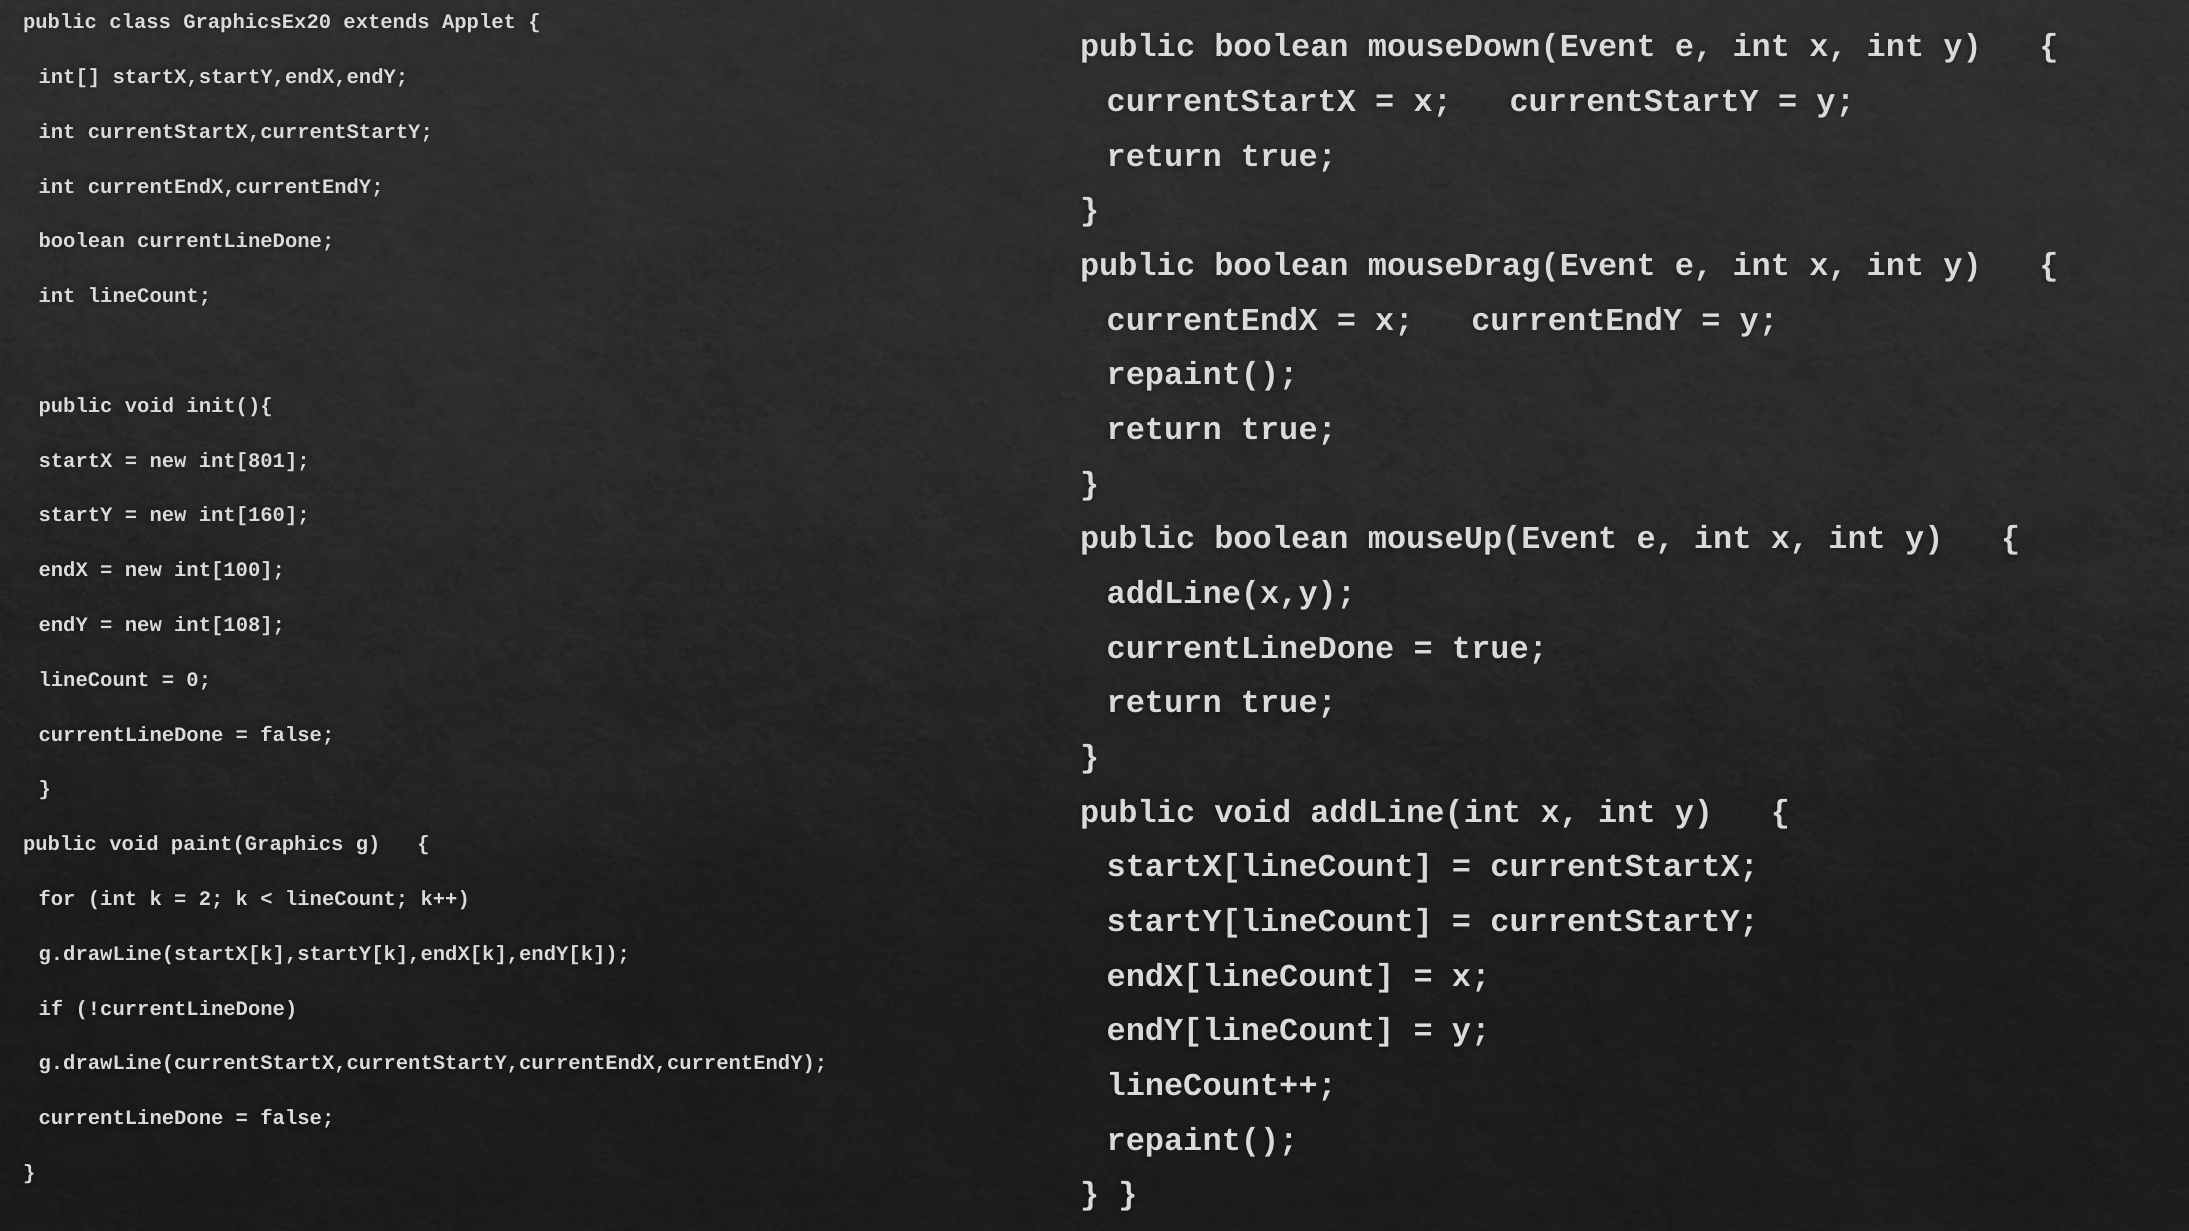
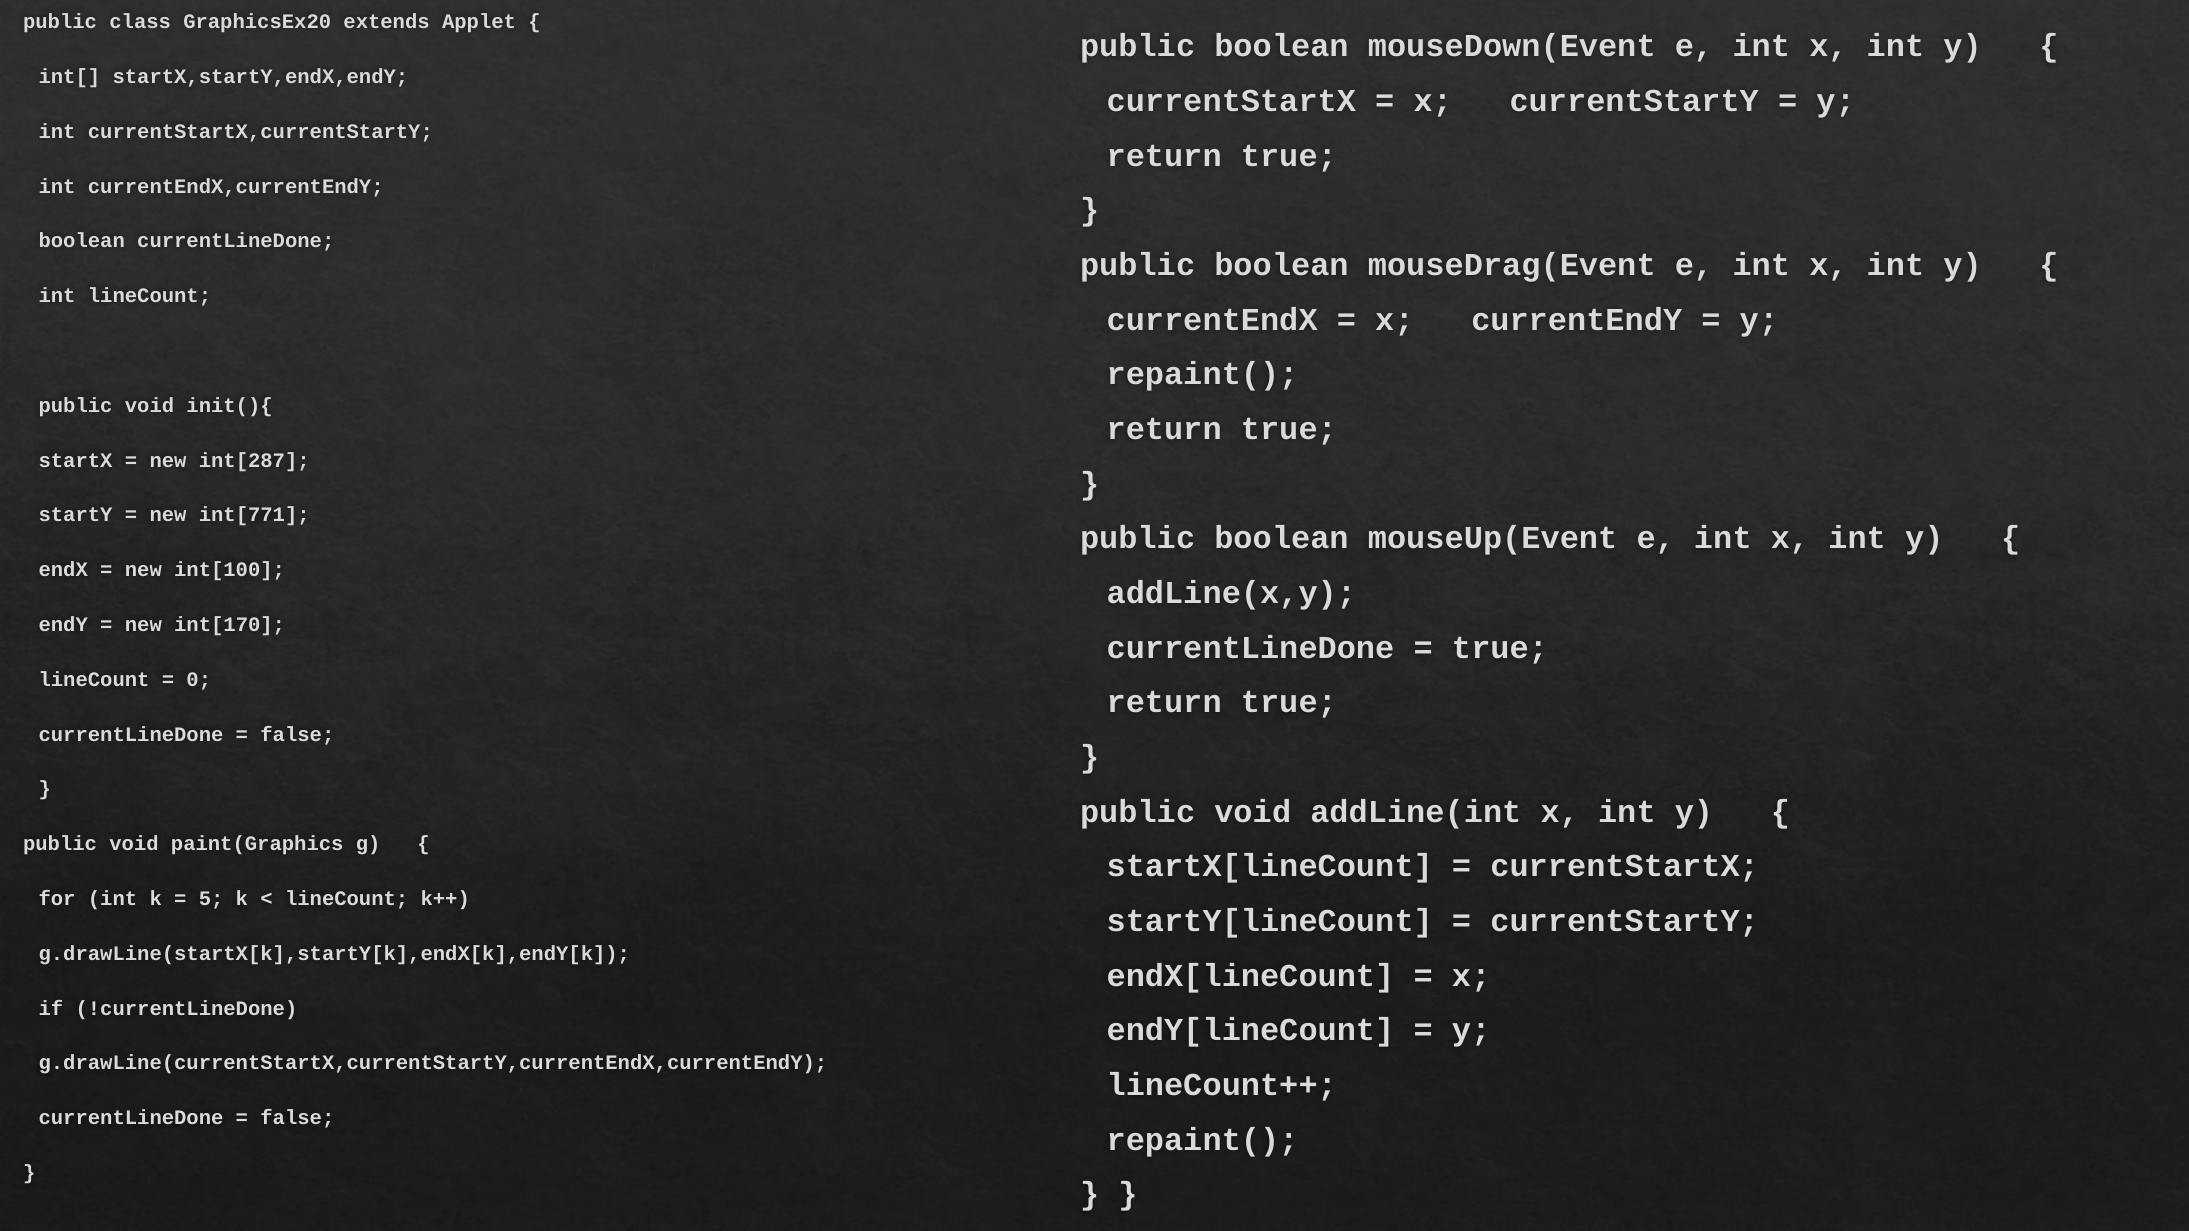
int[801: int[801 -> int[287
int[160: int[160 -> int[771
int[108: int[108 -> int[170
2: 2 -> 5
